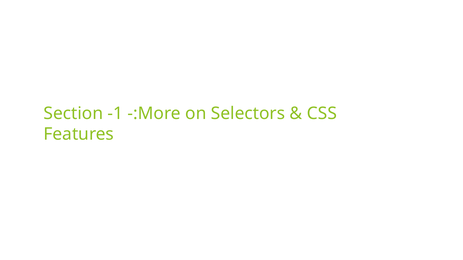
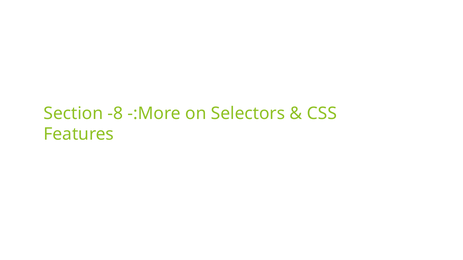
-1: -1 -> -8
